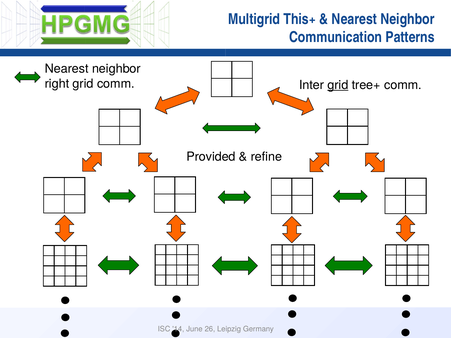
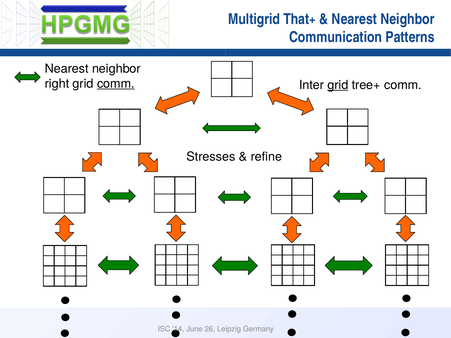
This+: This+ -> That+
comm at (116, 84) underline: none -> present
Provided: Provided -> Stresses
